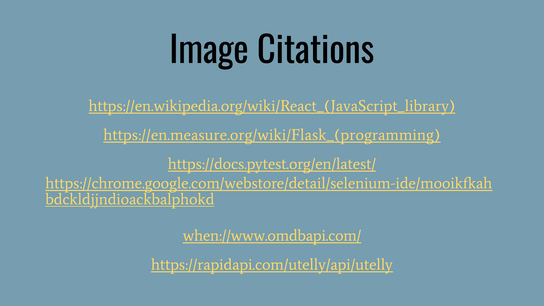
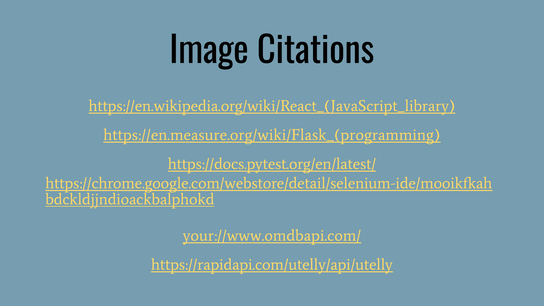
when://www.omdbapi.com/: when://www.omdbapi.com/ -> your://www.omdbapi.com/
